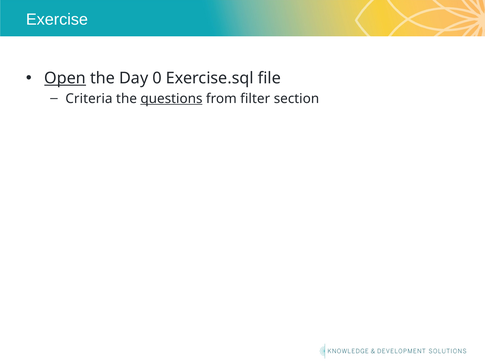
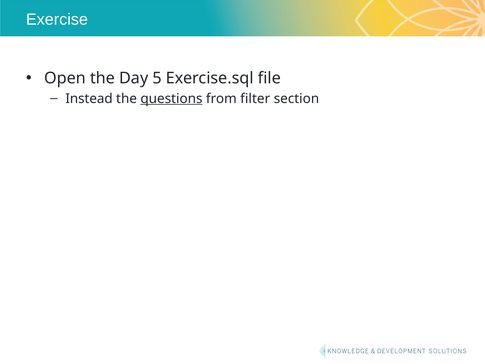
Open underline: present -> none
0: 0 -> 5
Criteria: Criteria -> Instead
